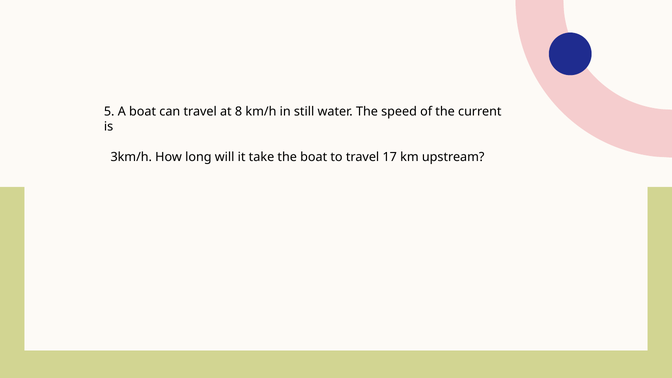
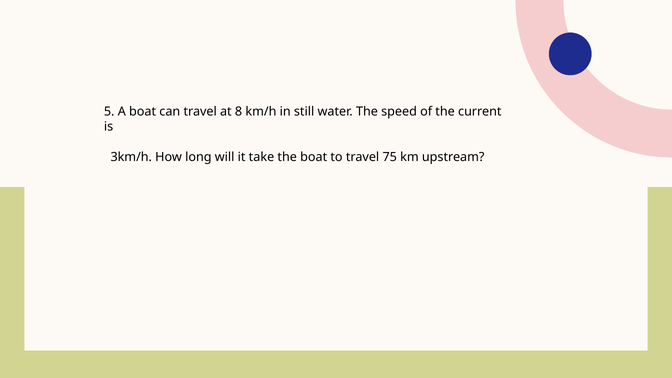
17: 17 -> 75
